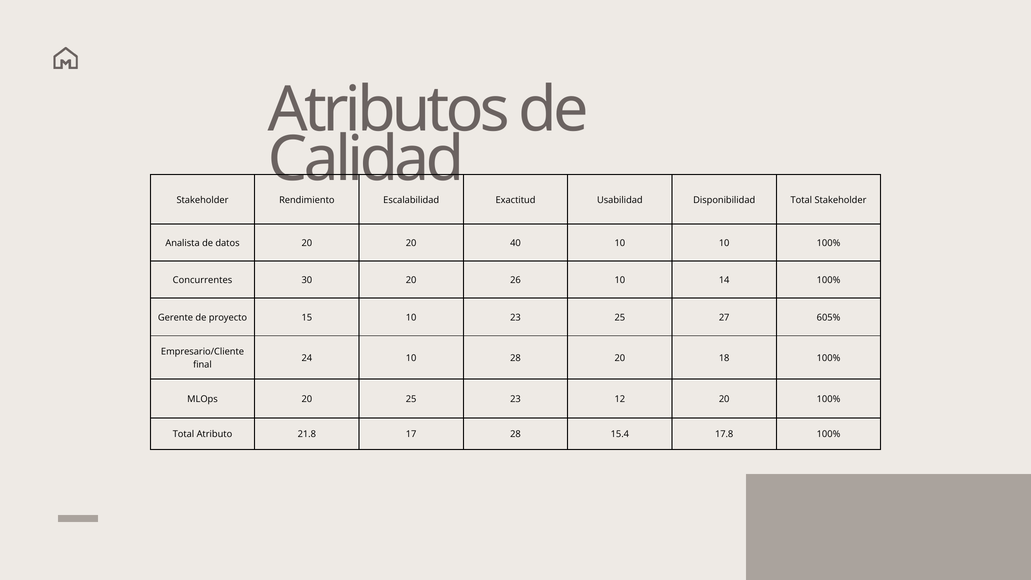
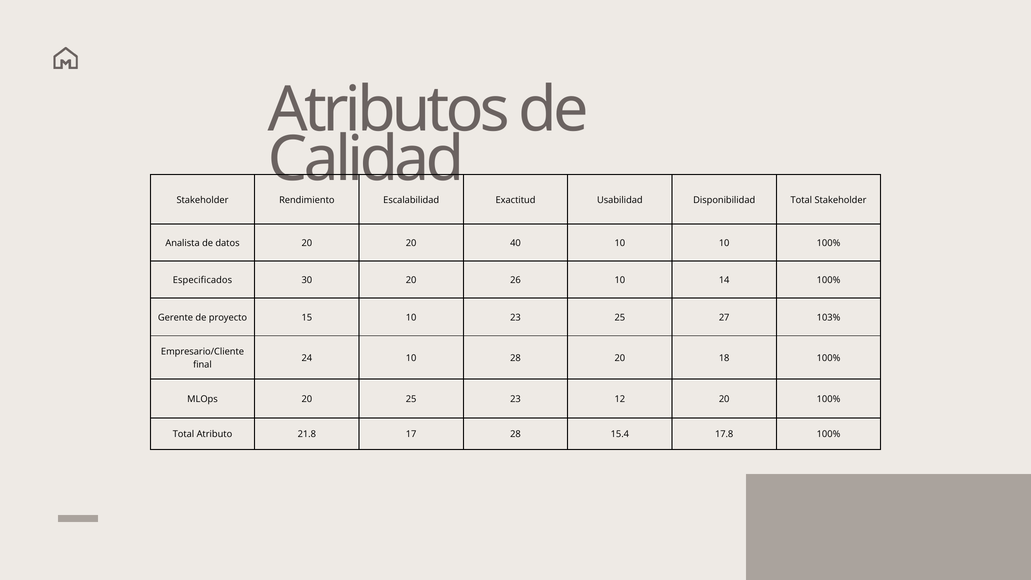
Concurrentes: Concurrentes -> Especificados
605%: 605% -> 103%
